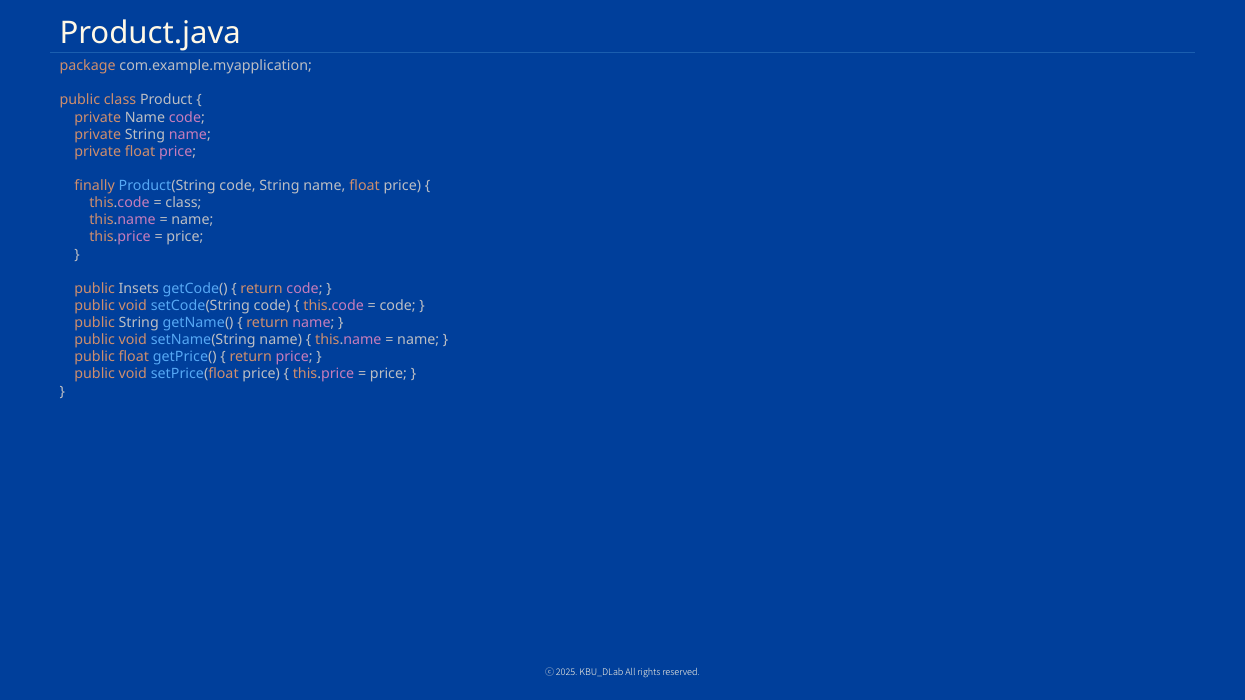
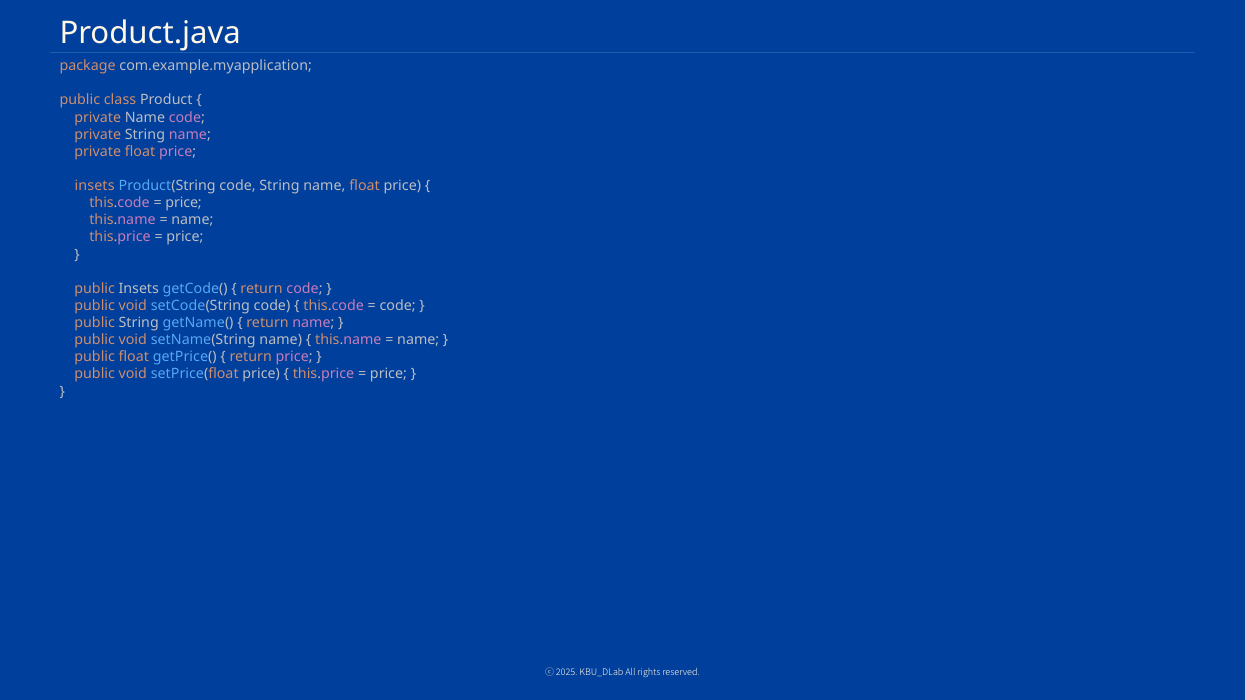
finally at (95, 186): finally -> insets
class at (183, 203): class -> price
